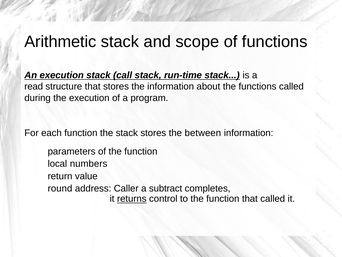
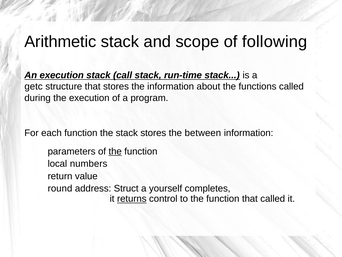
of functions: functions -> following
read: read -> getc
the at (115, 151) underline: none -> present
Caller: Caller -> Struct
subtract: subtract -> yourself
